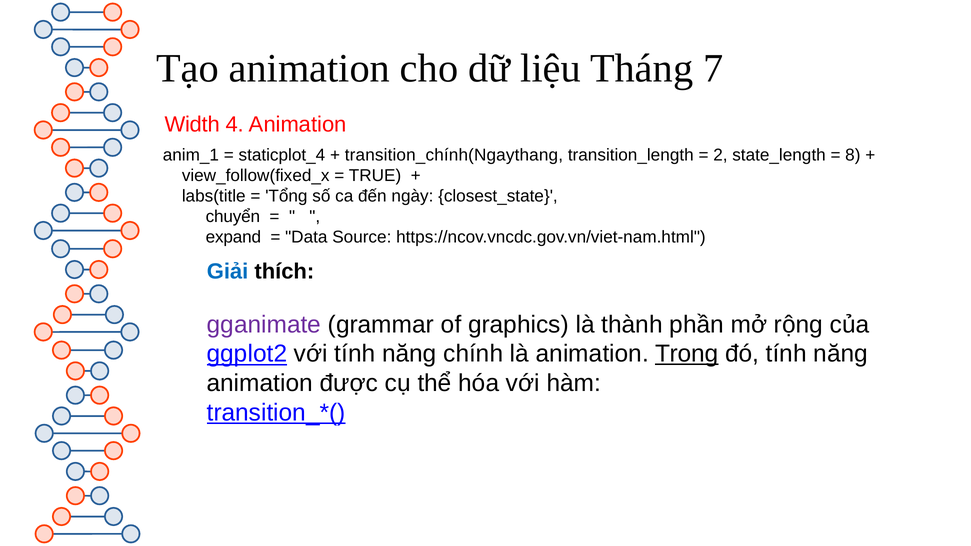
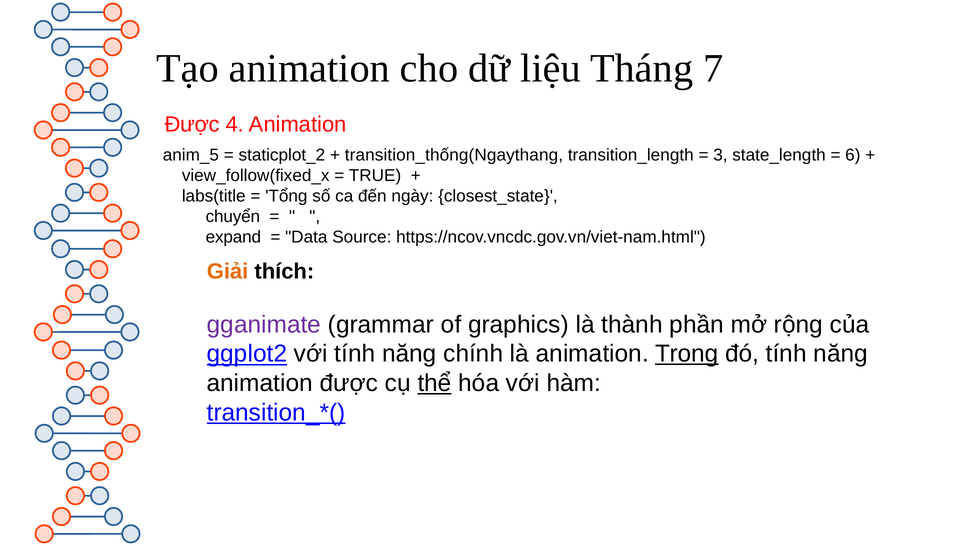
Width at (192, 125): Width -> Được
anim_1: anim_1 -> anim_5
staticplot_4: staticplot_4 -> staticplot_2
transition_chính(Ngaythang: transition_chính(Ngaythang -> transition_thống(Ngaythang
2: 2 -> 3
8: 8 -> 6
Giải colour: blue -> orange
thể underline: none -> present
